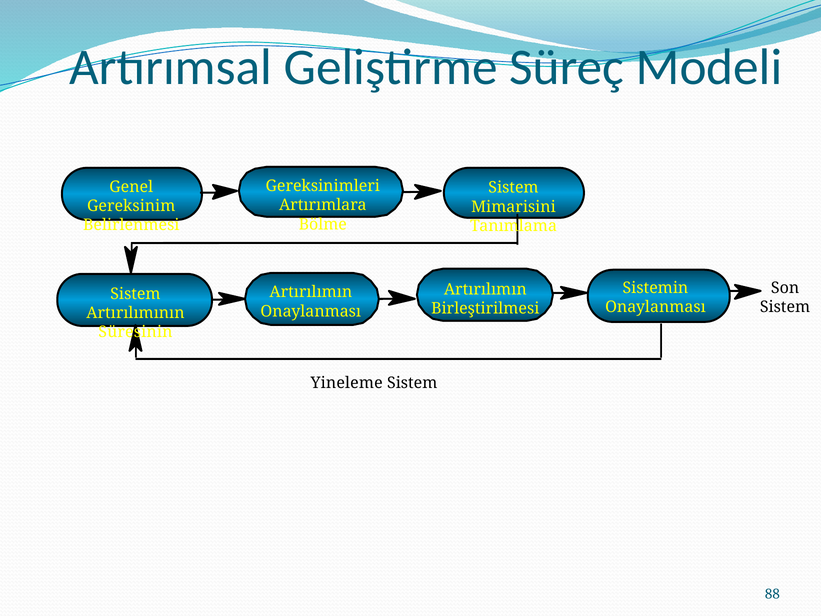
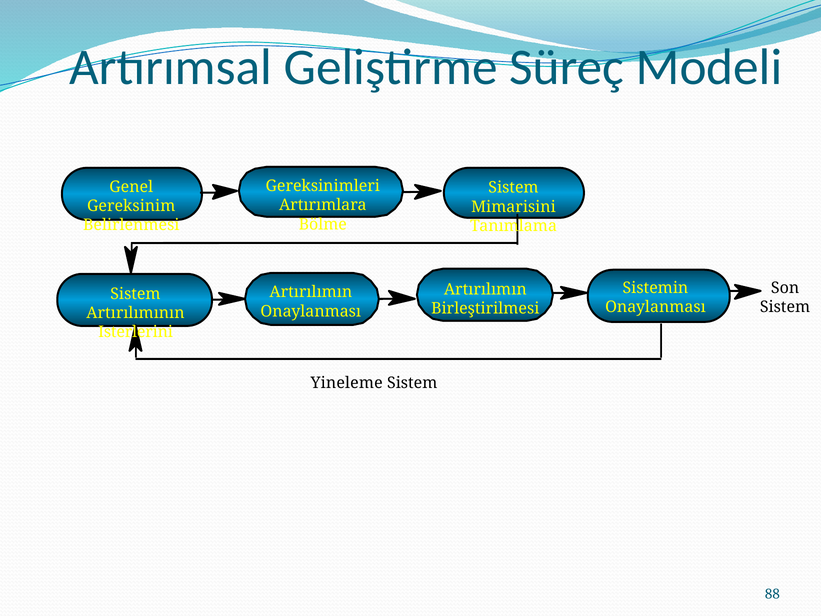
Süresinin: Süresinin -> Isterlerini
